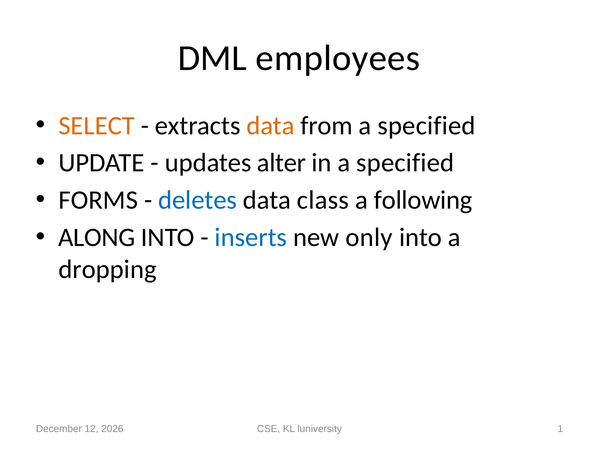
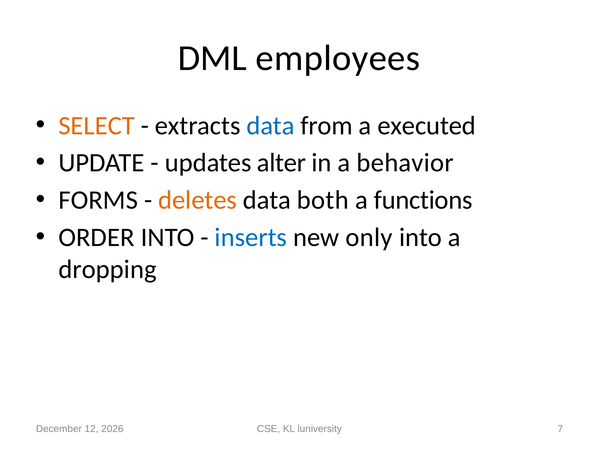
data at (270, 126) colour: orange -> blue
from a specified: specified -> executed
in a specified: specified -> behavior
deletes colour: blue -> orange
class: class -> both
following: following -> functions
ALONG: ALONG -> ORDER
1: 1 -> 7
